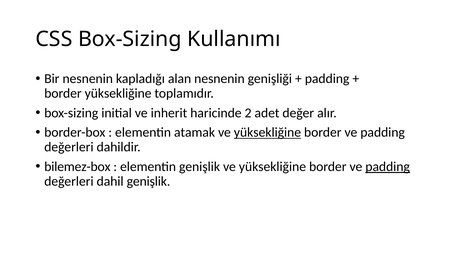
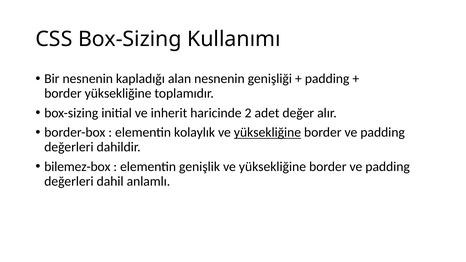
atamak: atamak -> kolaylık
padding at (388, 167) underline: present -> none
dahil genişlik: genişlik -> anlamlı
